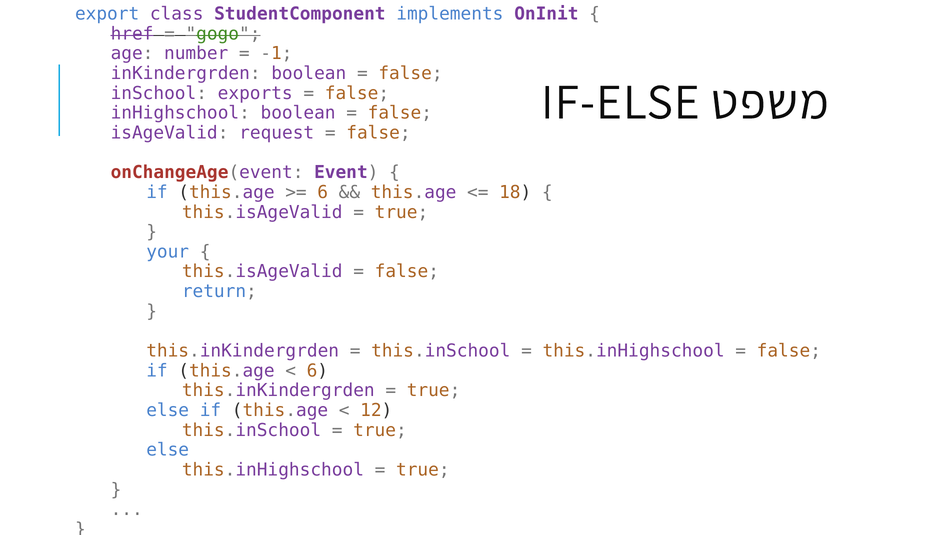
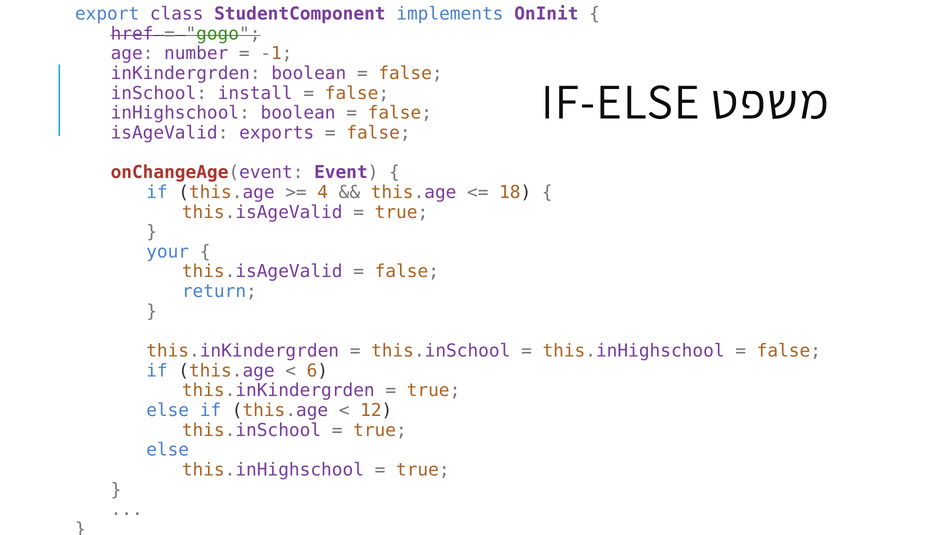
exports: exports -> install
request: request -> exports
6 at (323, 192): 6 -> 4
